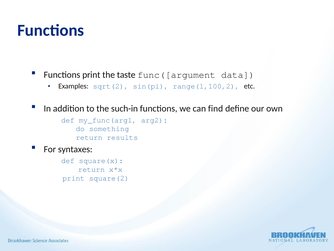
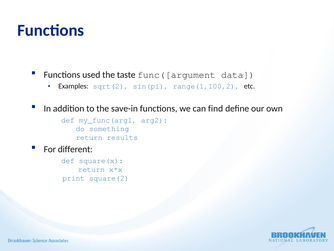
Functions print: print -> used
such-in: such-in -> save-in
syntaxes: syntaxes -> different
